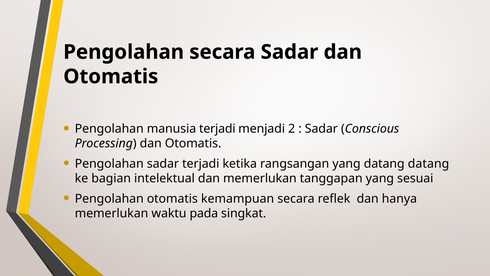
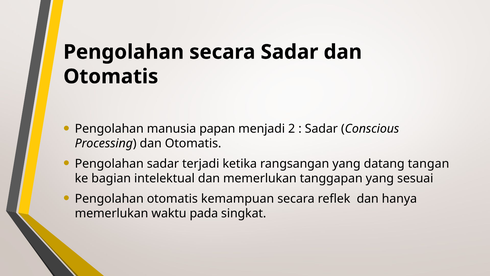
manusia terjadi: terjadi -> papan
datang datang: datang -> tangan
